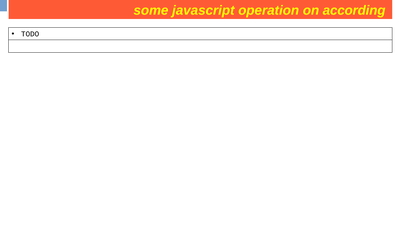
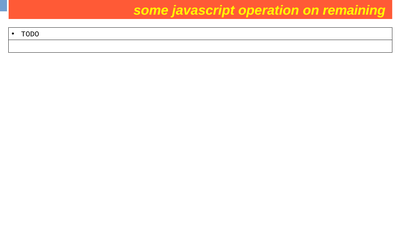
according: according -> remaining
